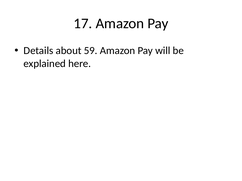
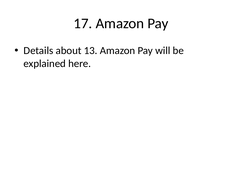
59: 59 -> 13
